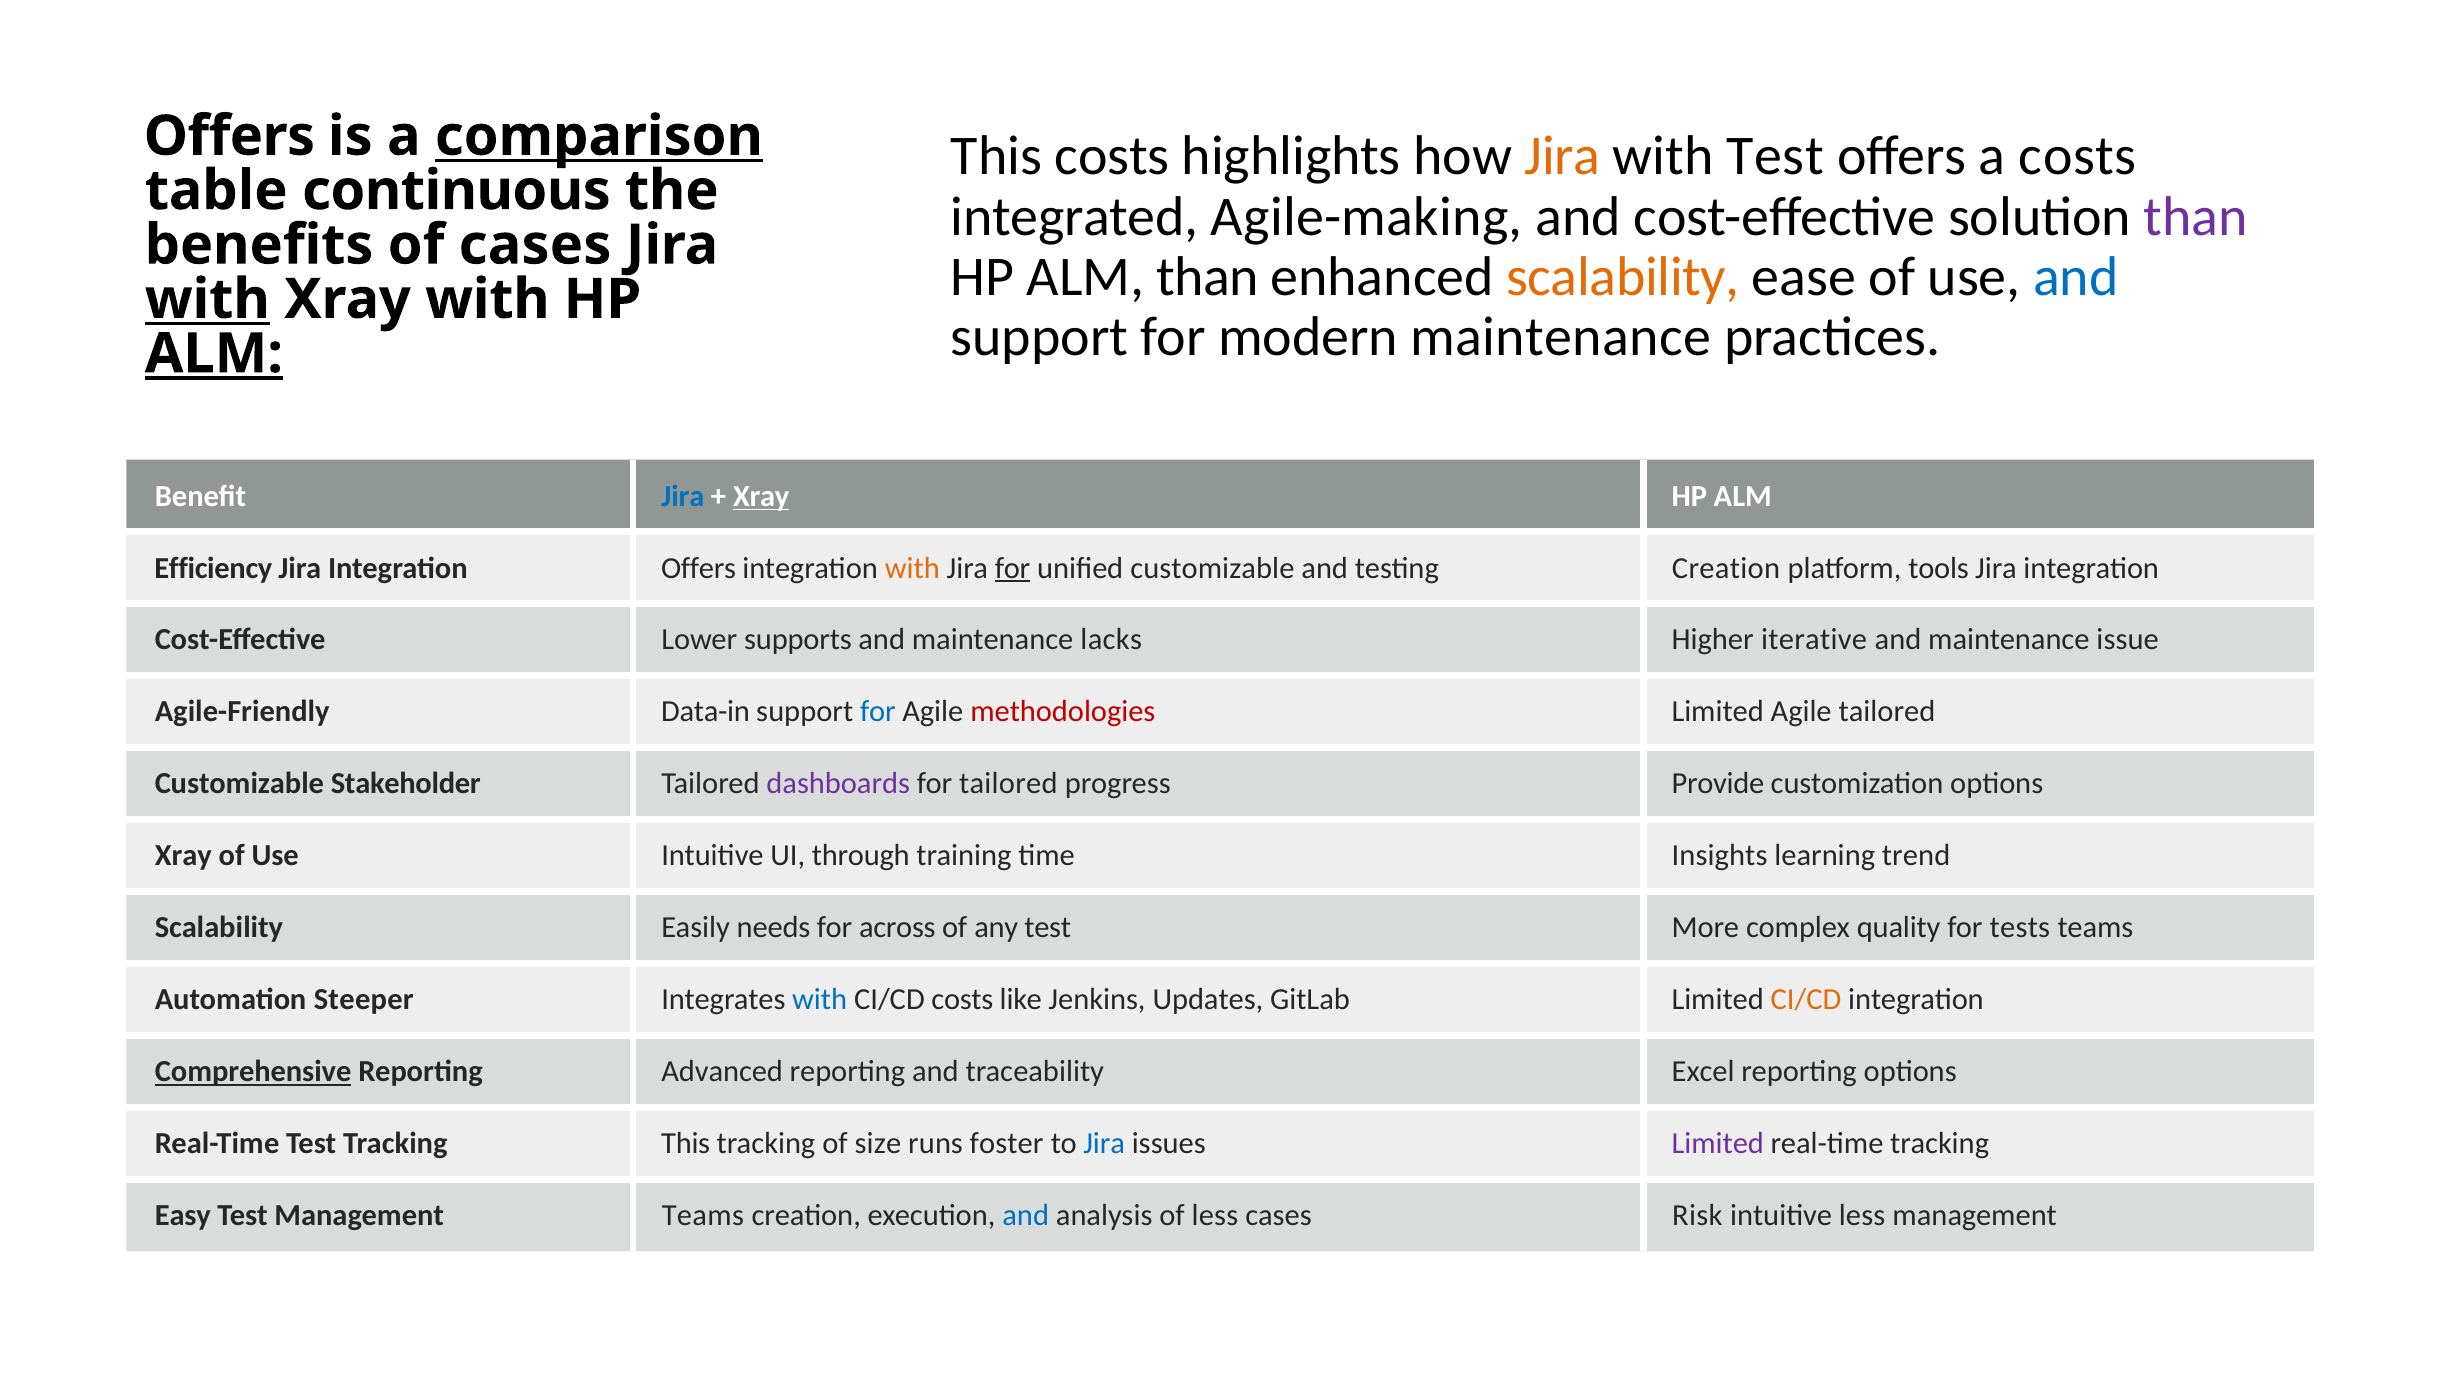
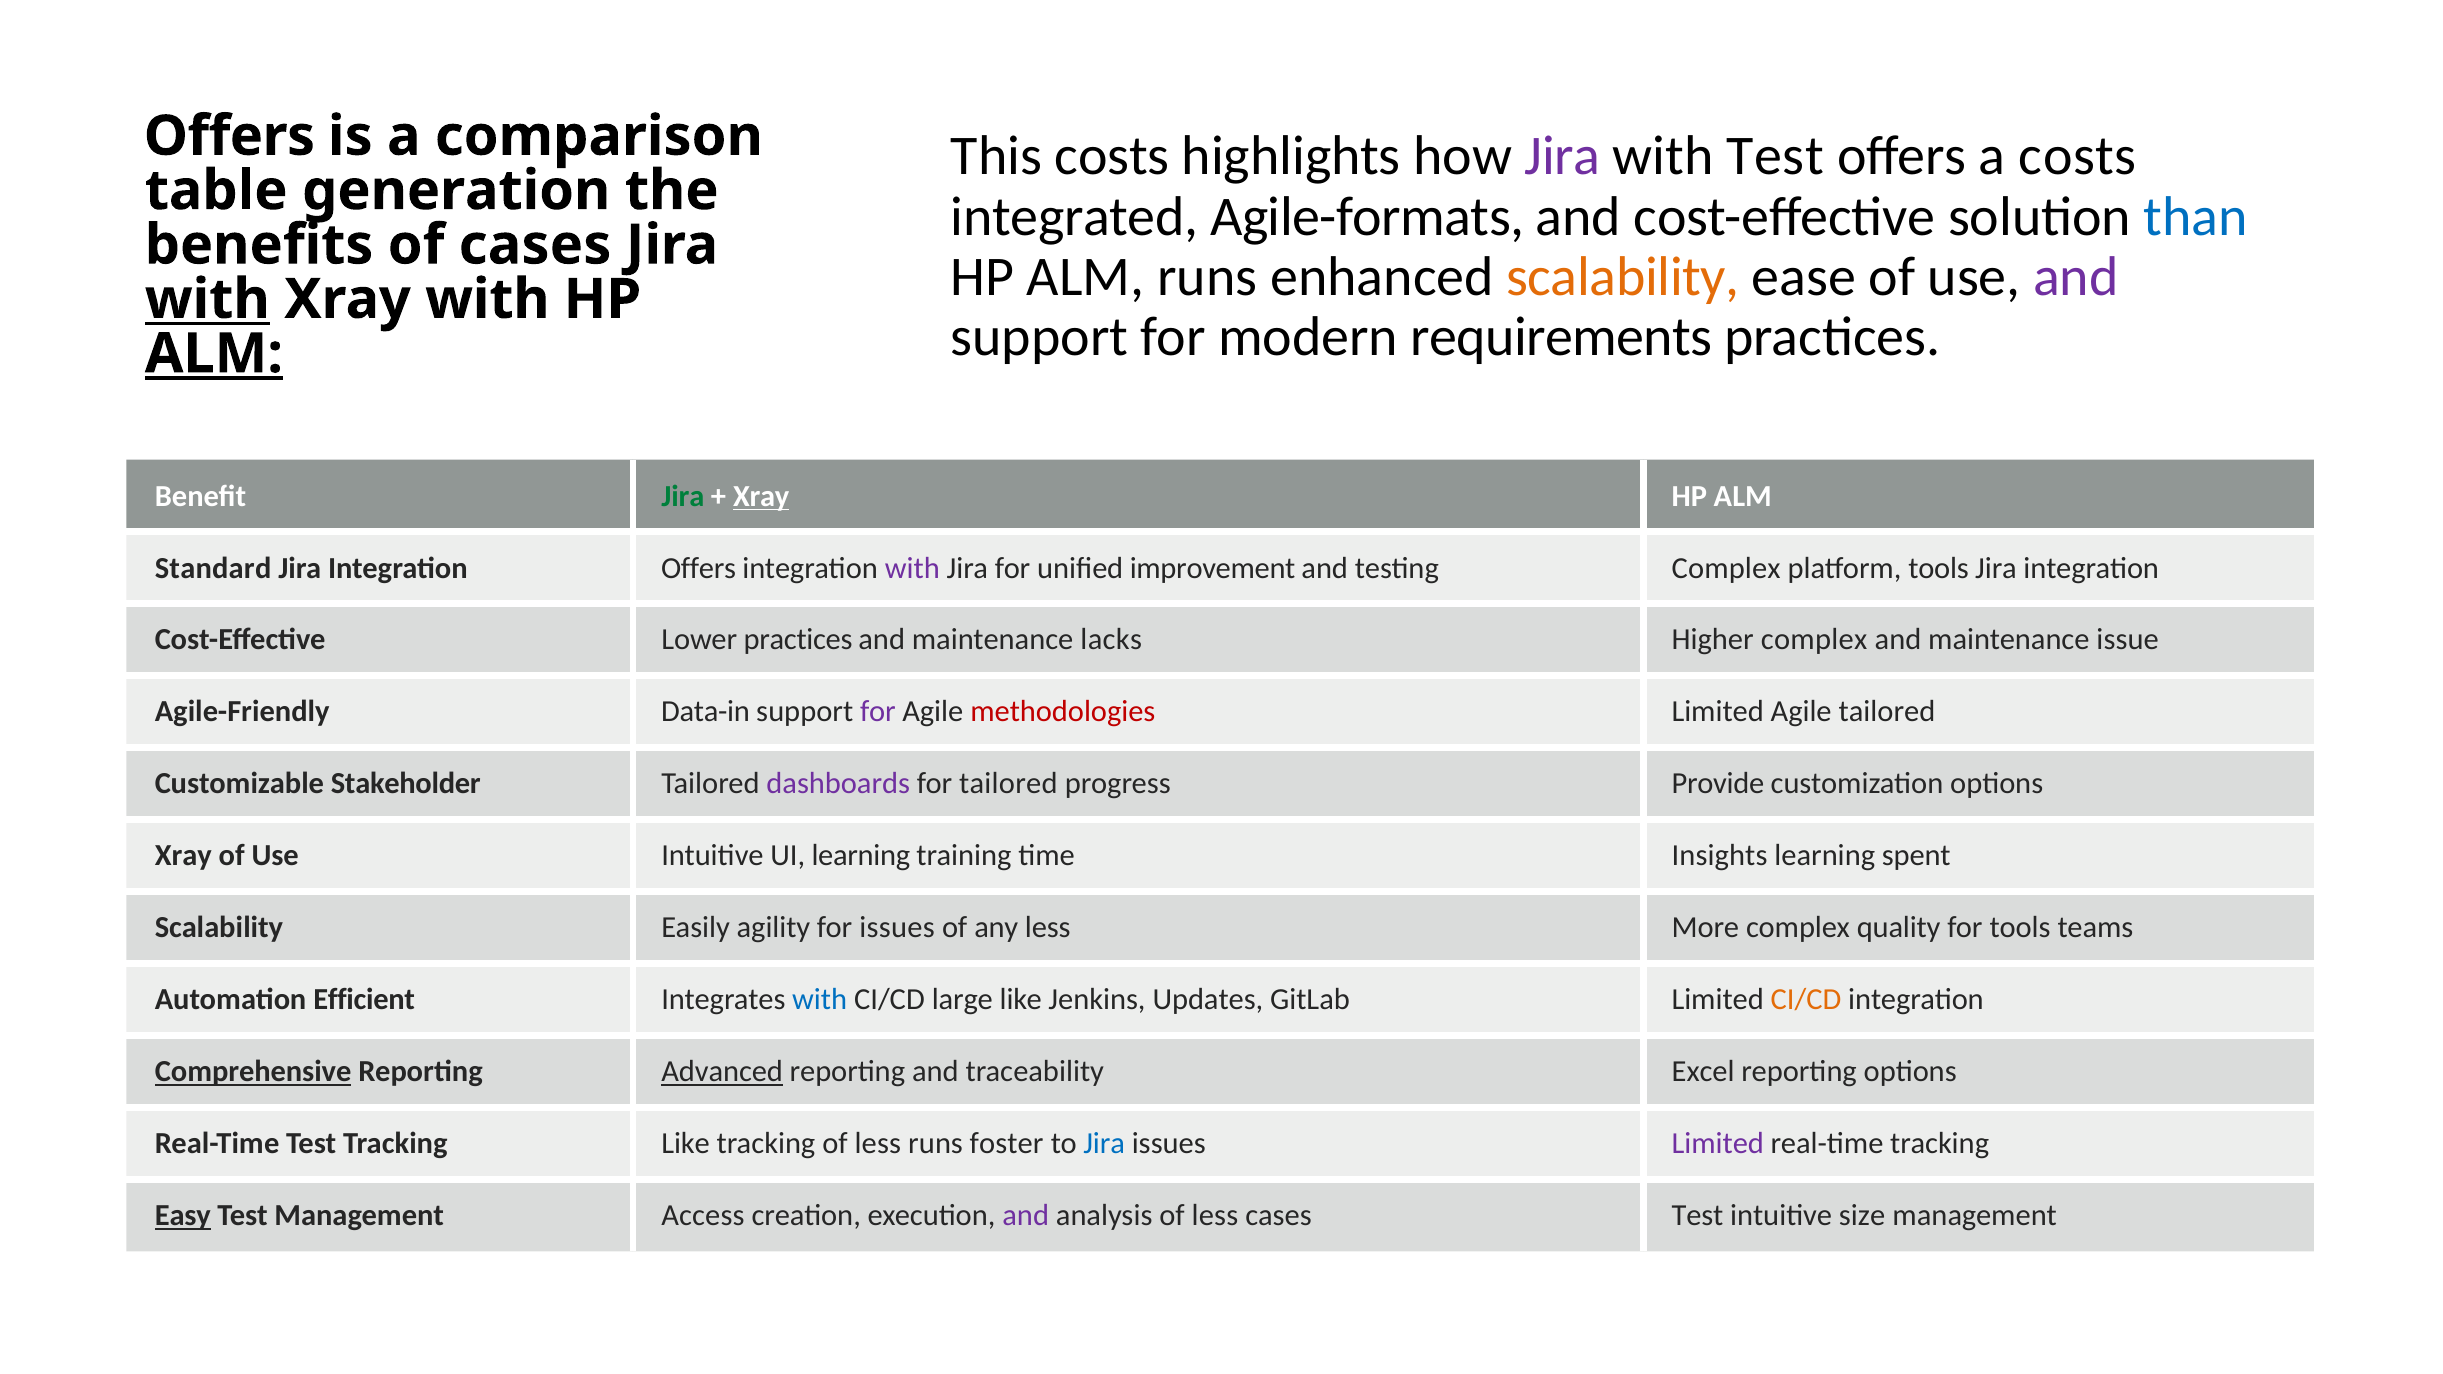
comparison underline: present -> none
Jira at (1563, 156) colour: orange -> purple
continuous: continuous -> generation
Agile-making: Agile-making -> Agile-formats
than at (2196, 217) colour: purple -> blue
ALM than: than -> runs
and at (2076, 277) colour: blue -> purple
modern maintenance: maintenance -> requirements
Jira at (683, 496) colour: blue -> green
Efficiency: Efficiency -> Standard
with at (912, 568) colour: orange -> purple
for at (1013, 568) underline: present -> none
unified customizable: customizable -> improvement
testing Creation: Creation -> Complex
Lower supports: supports -> practices
Higher iterative: iterative -> complex
for at (878, 712) colour: blue -> purple
UI through: through -> learning
trend: trend -> spent
needs: needs -> agility
for across: across -> issues
any test: test -> less
for tests: tests -> tools
Steeper: Steeper -> Efficient
CI/CD costs: costs -> large
Advanced underline: none -> present
Tracking This: This -> Like
tracking of size: size -> less
Easy underline: none -> present
Management Teams: Teams -> Access
and at (1026, 1216) colour: blue -> purple
cases Risk: Risk -> Test
intuitive less: less -> size
